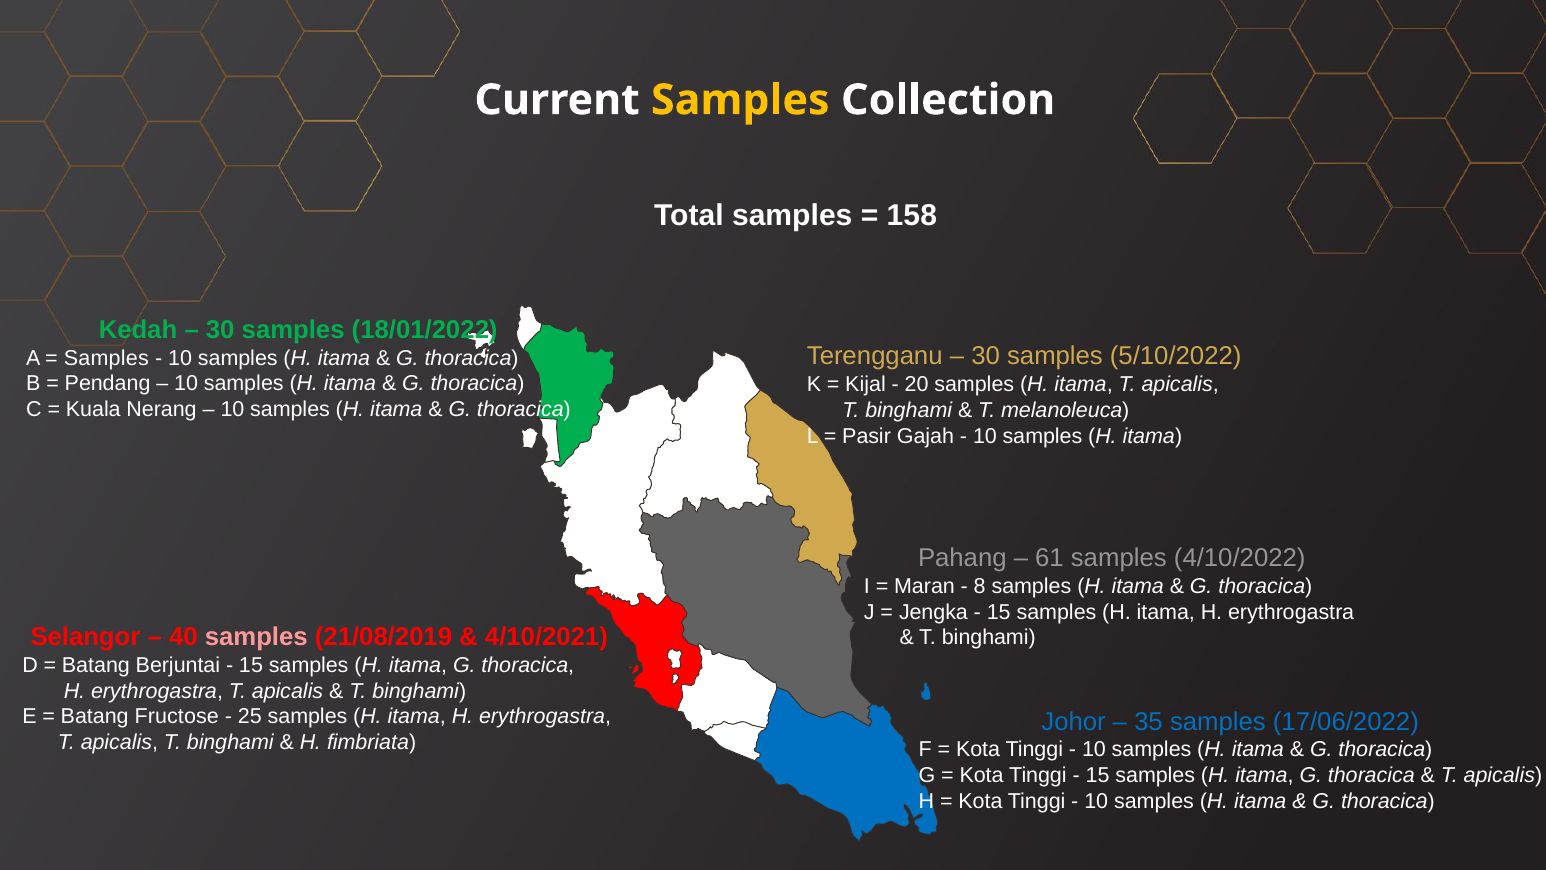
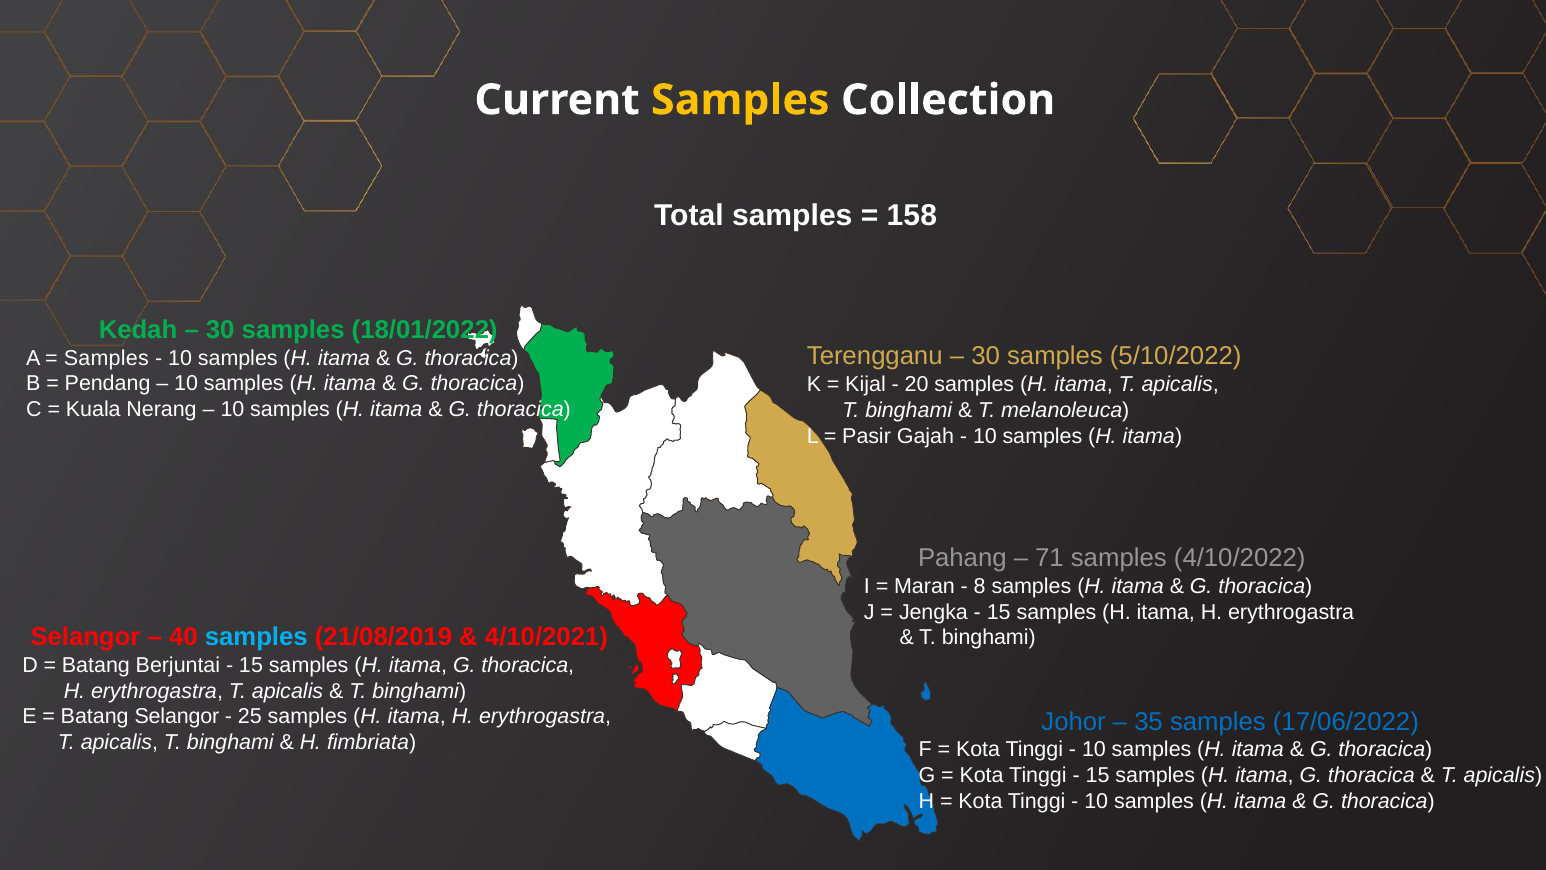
61: 61 -> 71
samples at (256, 637) colour: pink -> light blue
Batang Fructose: Fructose -> Selangor
